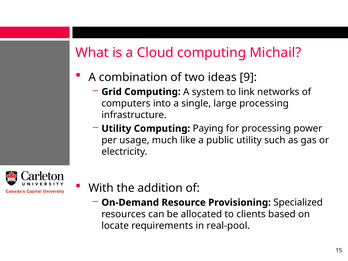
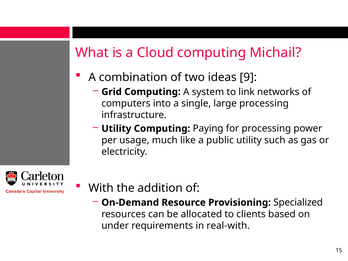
locate: locate -> under
real-pool: real-pool -> real-with
